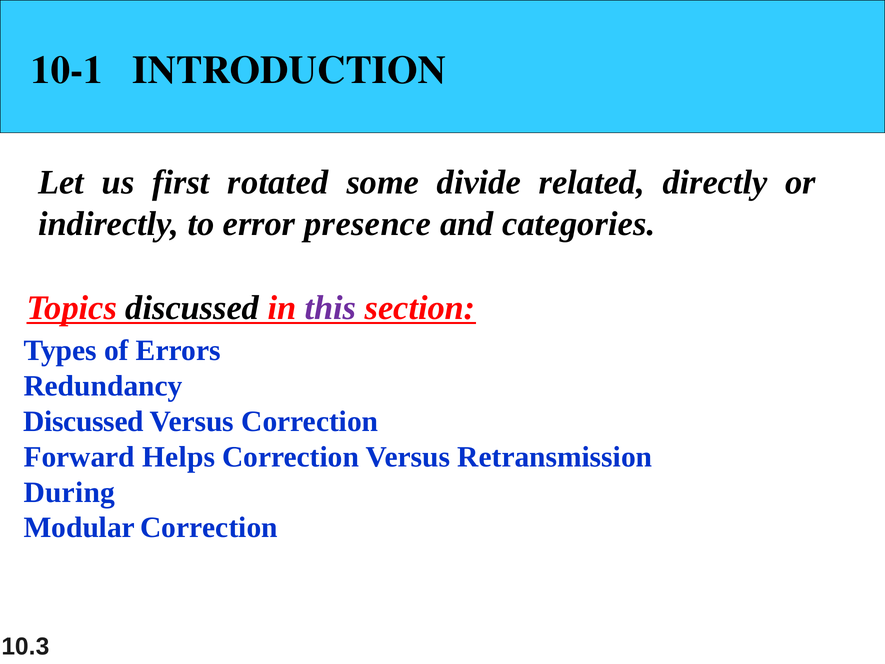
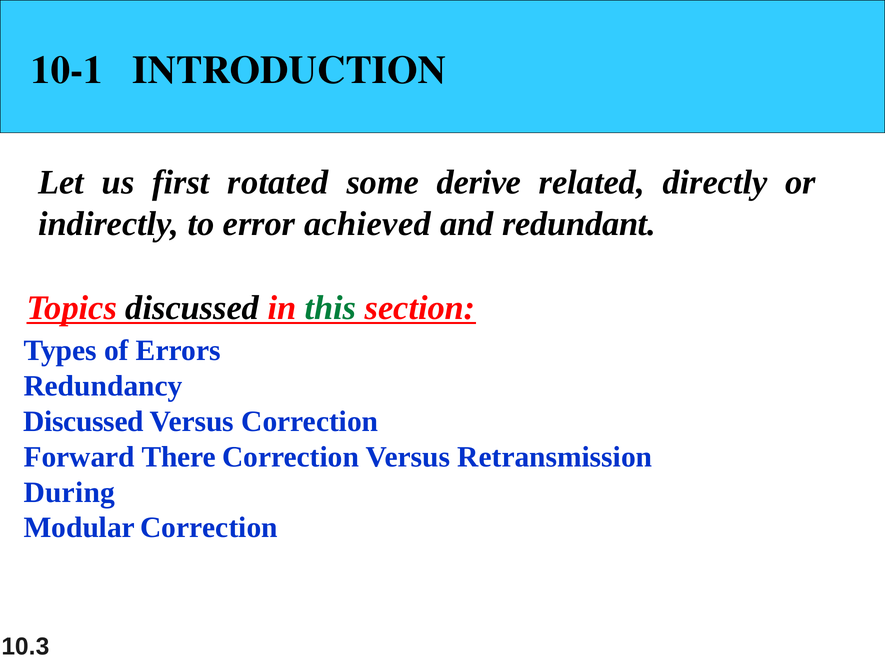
divide: divide -> derive
presence: presence -> achieved
categories: categories -> redundant
this colour: purple -> green
Helps: Helps -> There
